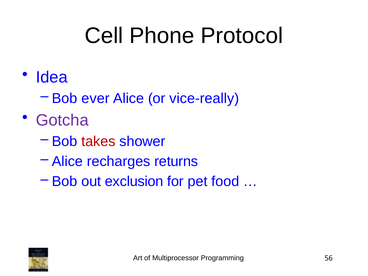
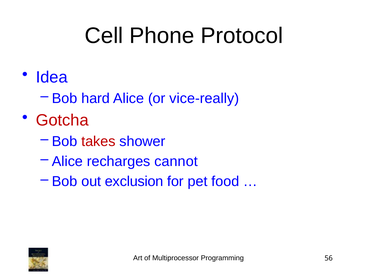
ever: ever -> hard
Gotcha colour: purple -> red
returns: returns -> cannot
